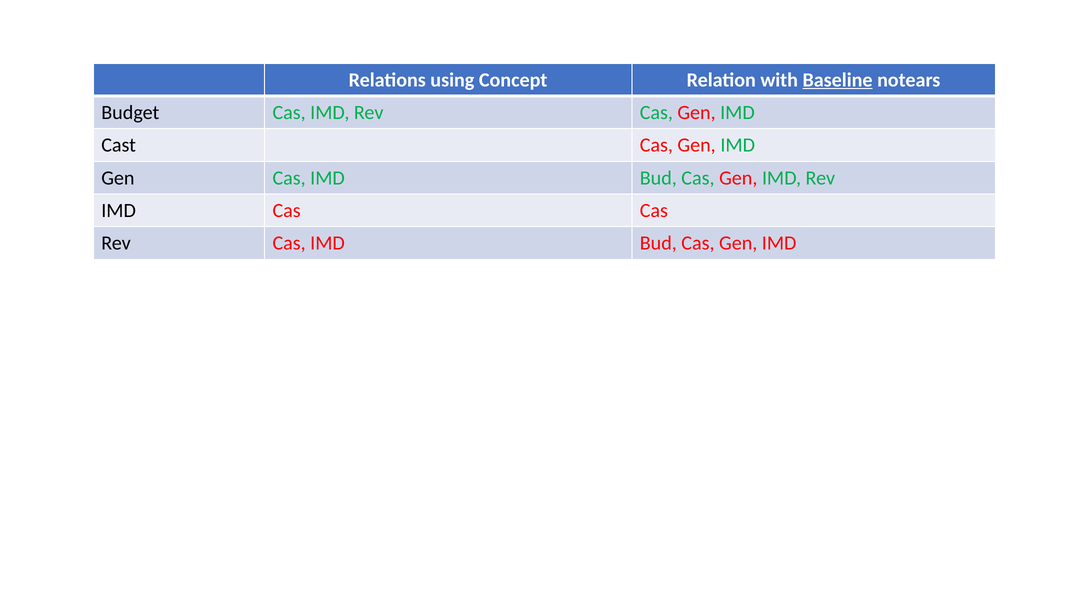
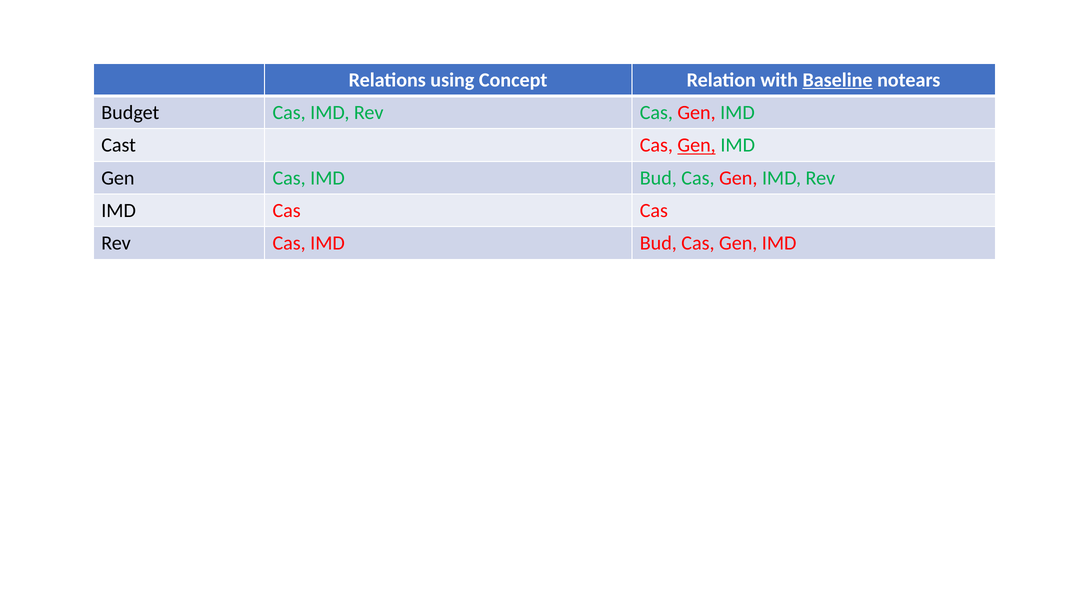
Gen at (697, 145) underline: none -> present
